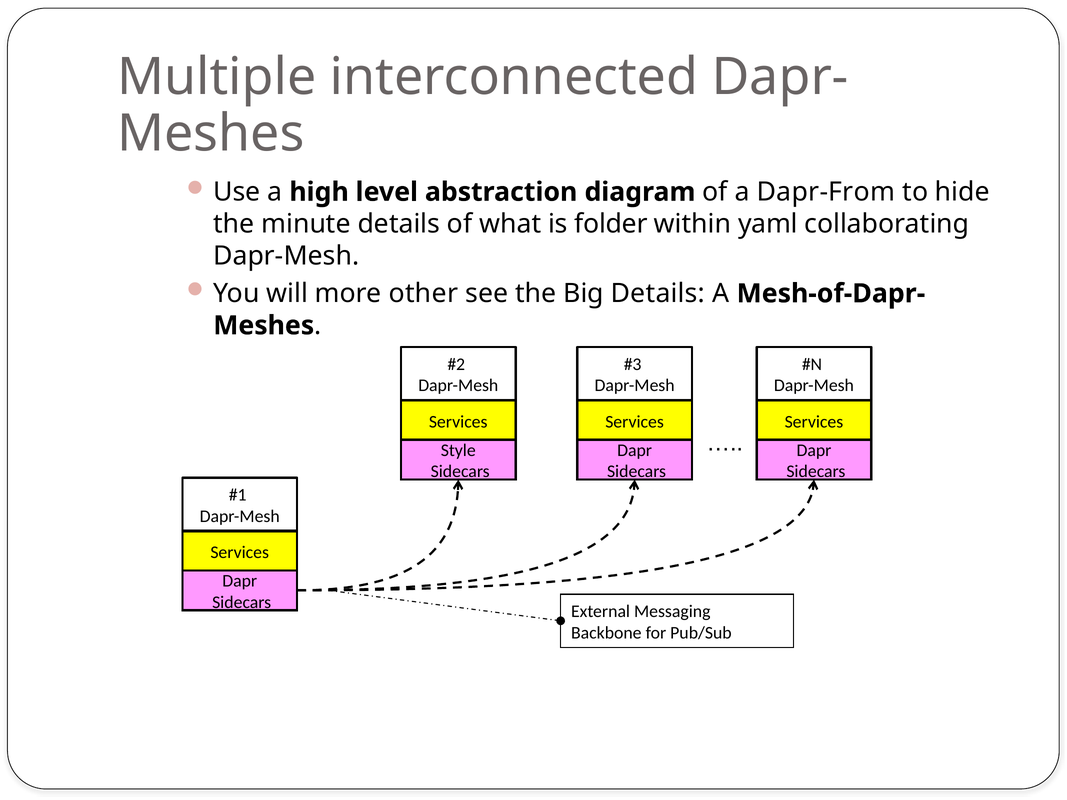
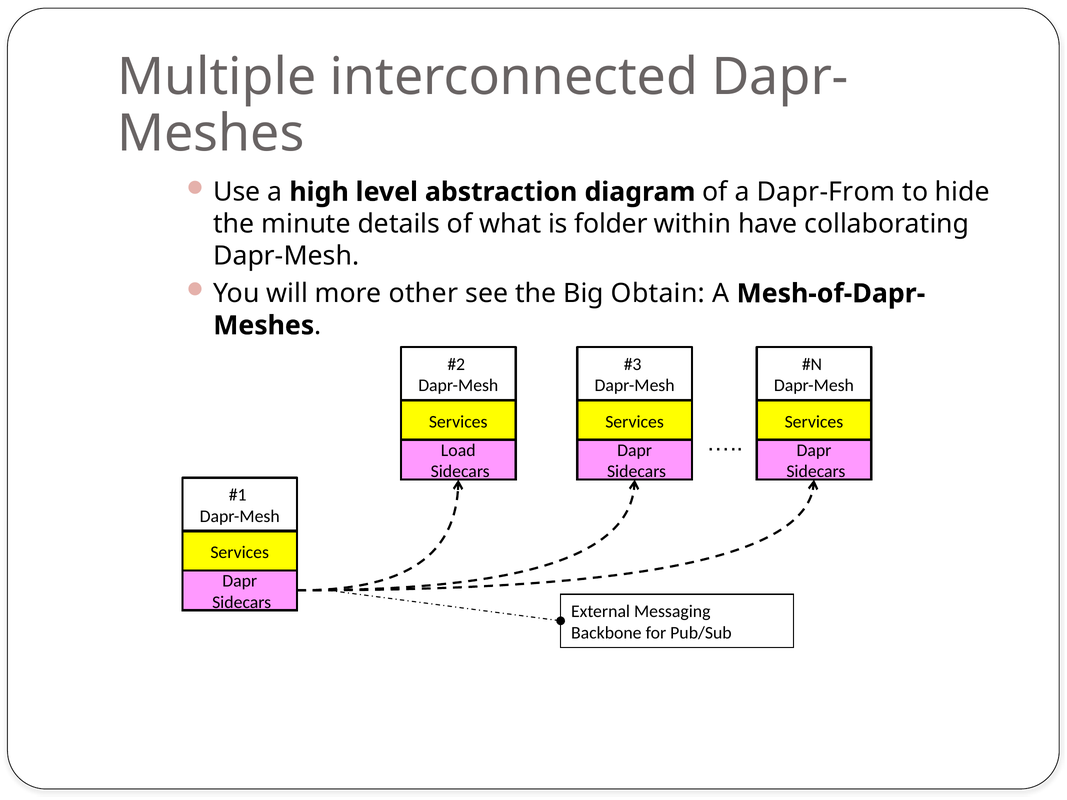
yaml: yaml -> have
Big Details: Details -> Obtain
Style: Style -> Load
